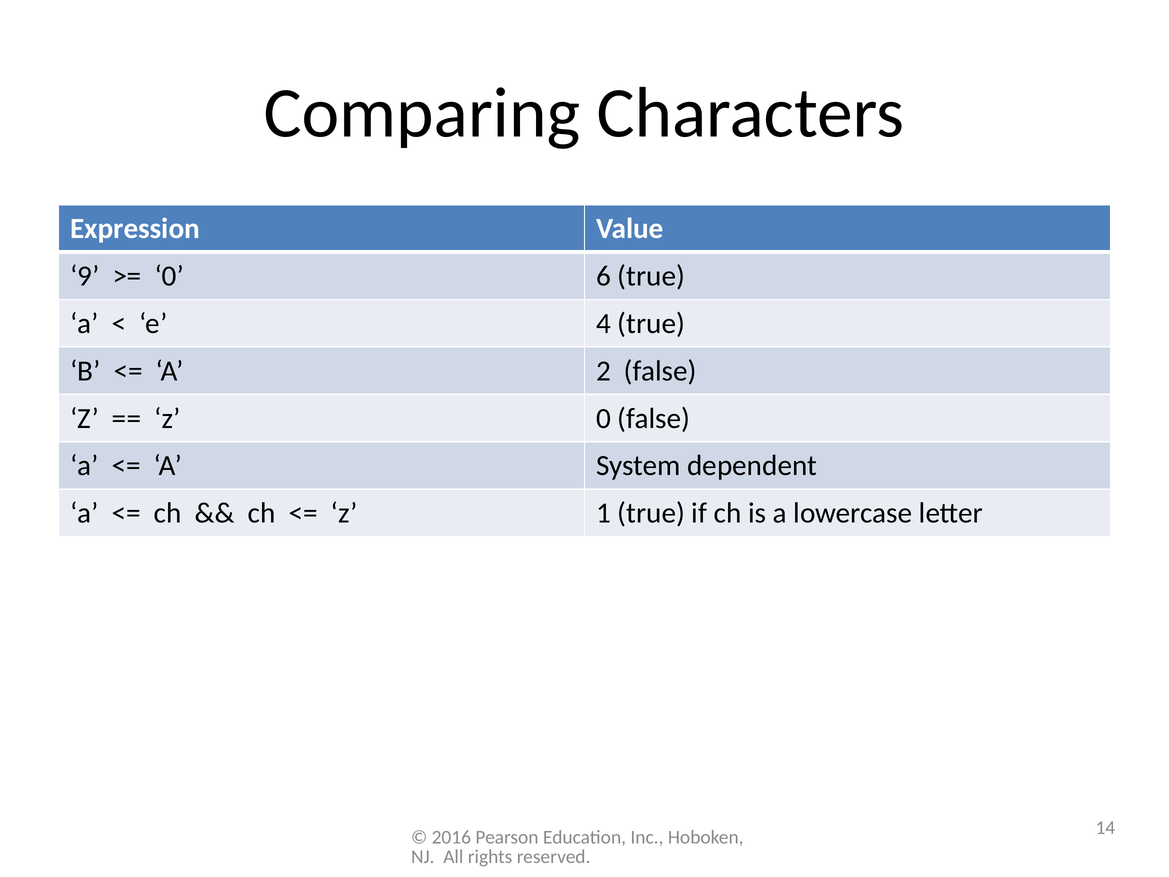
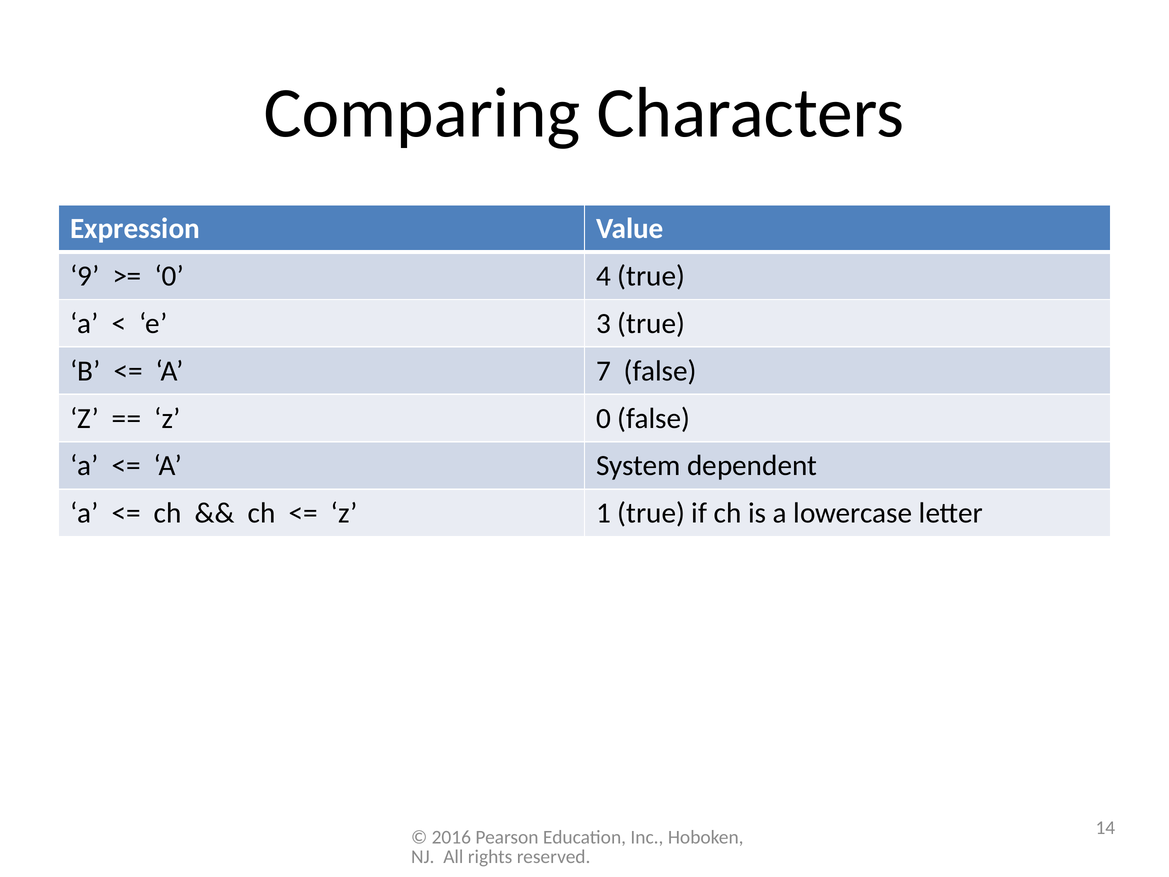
6: 6 -> 4
4: 4 -> 3
2: 2 -> 7
